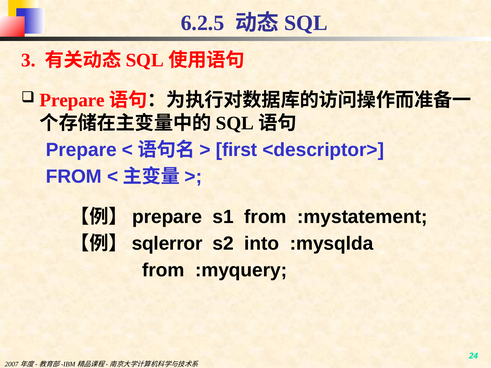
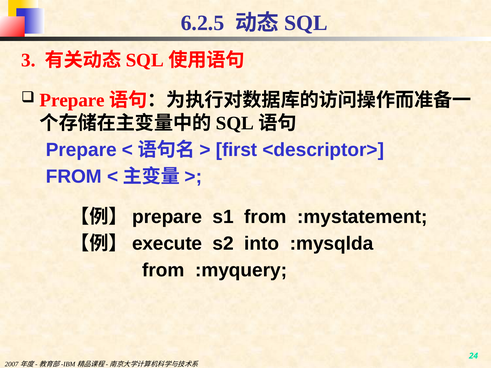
sqlerror: sqlerror -> execute
